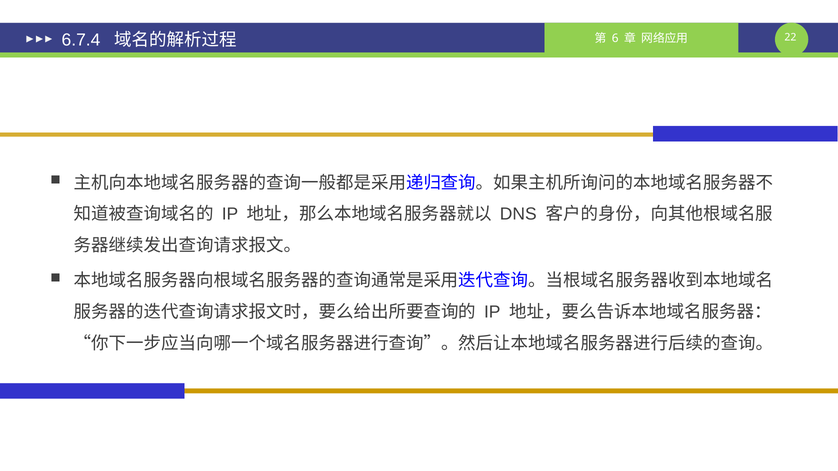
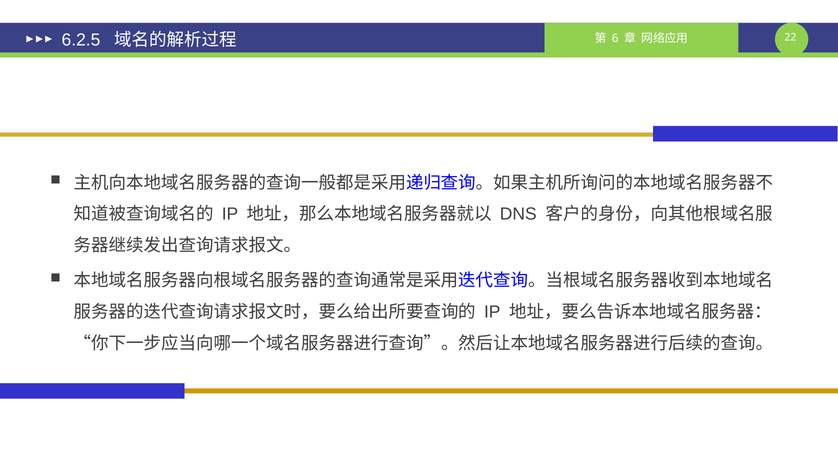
6.7.4: 6.7.4 -> 6.2.5
